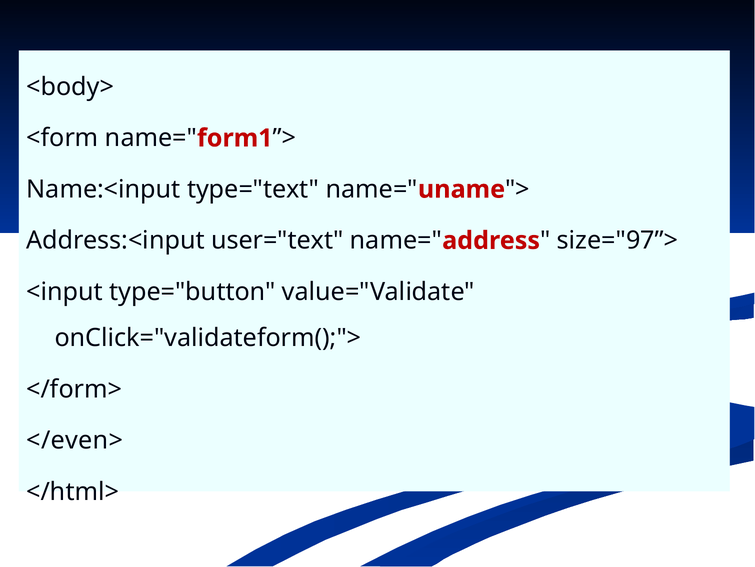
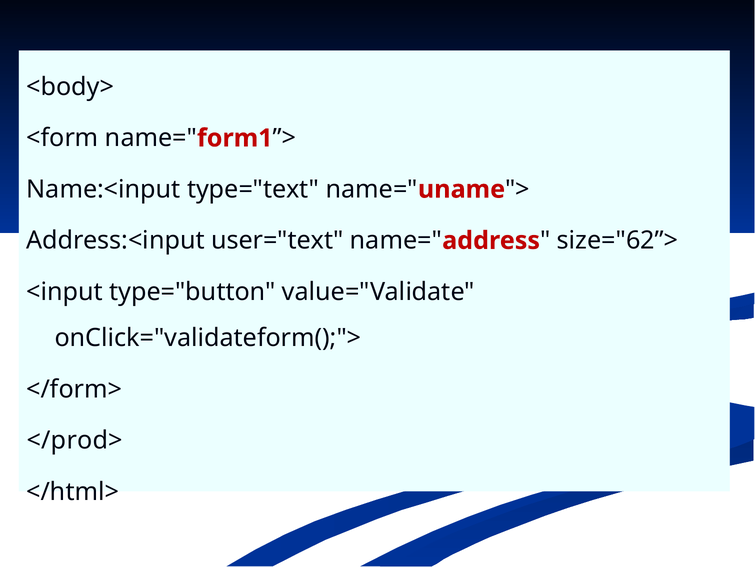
size="97”>: size="97”> -> size="62”>
</even>: </even> -> </prod>
